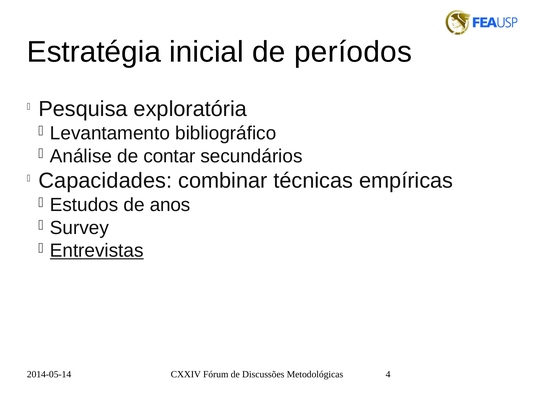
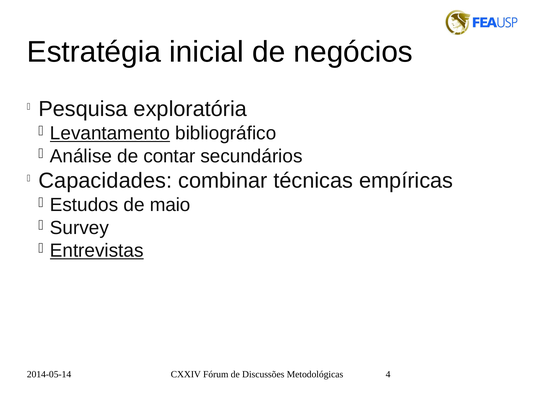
períodos: períodos -> negócios
Levantamento underline: none -> present
anos: anos -> maio
